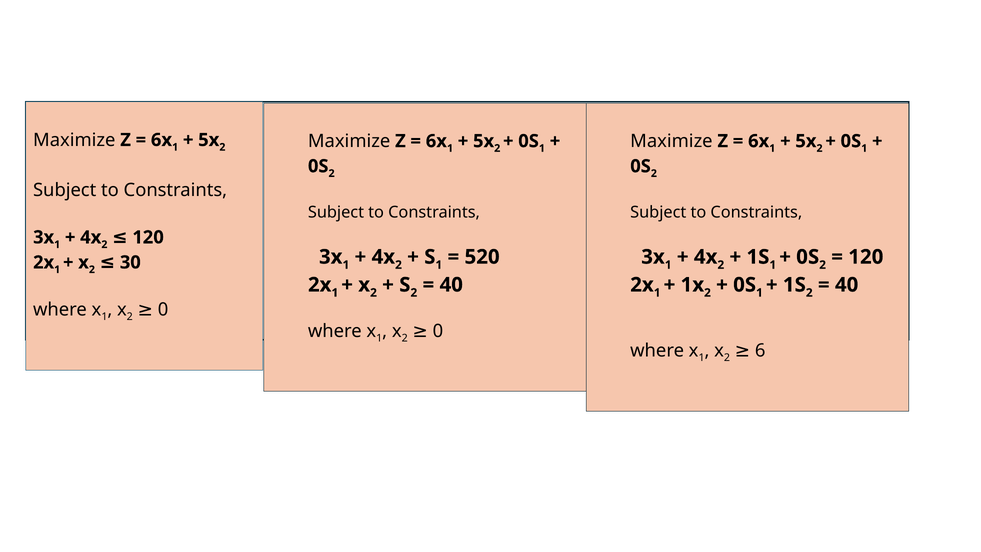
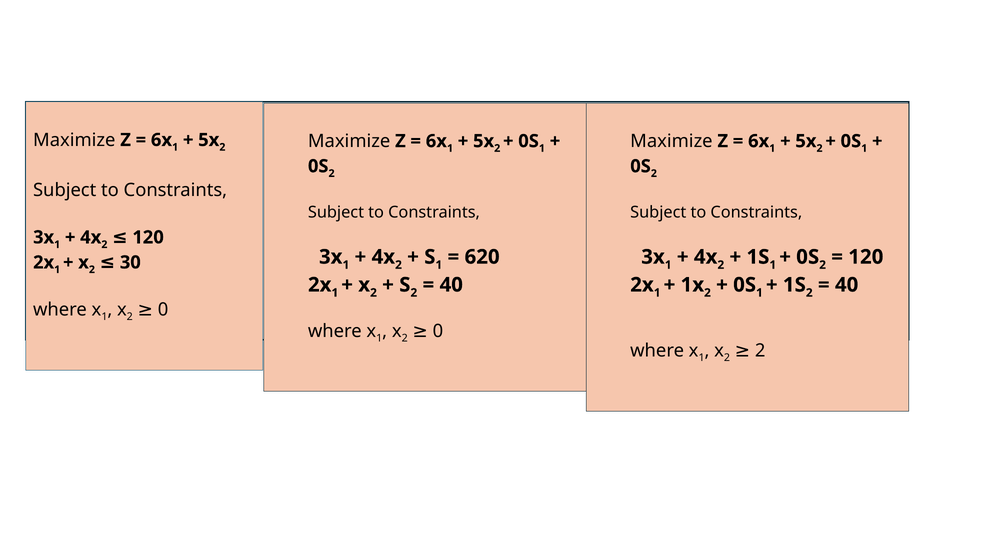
520: 520 -> 620
6 at (760, 351): 6 -> 2
